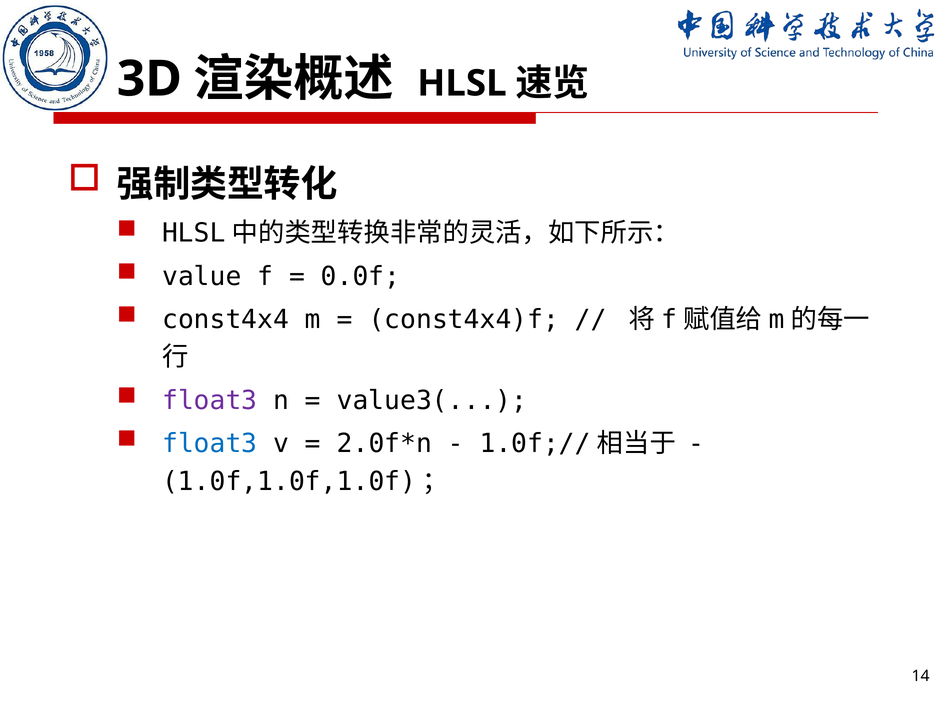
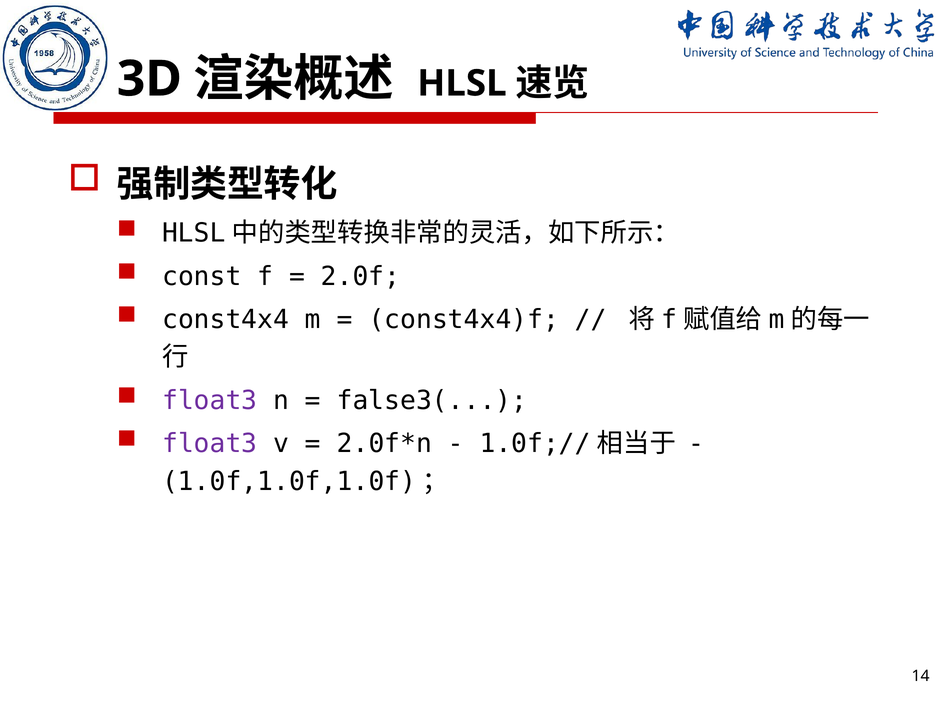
value: value -> const
0.0f: 0.0f -> 2.0f
value3(: value3( -> false3(
float3 at (210, 444) colour: blue -> purple
